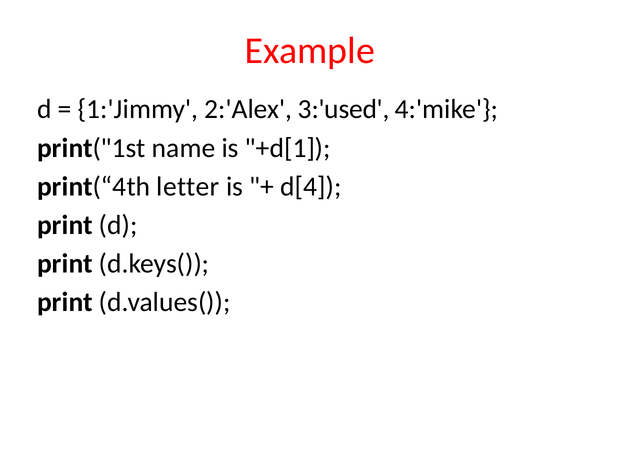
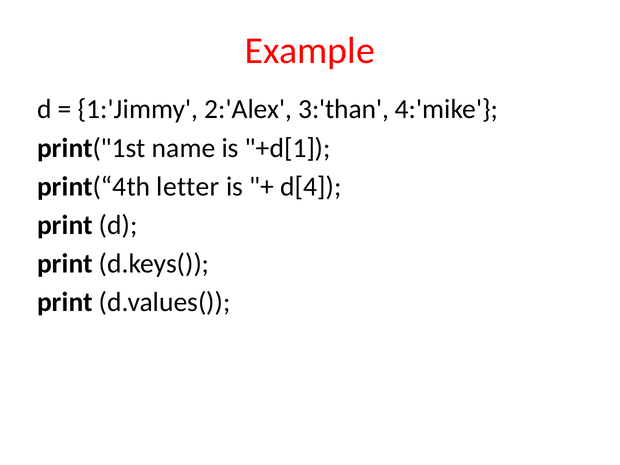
3:'used: 3:'used -> 3:'than
